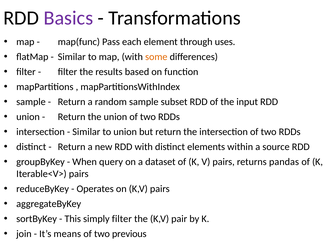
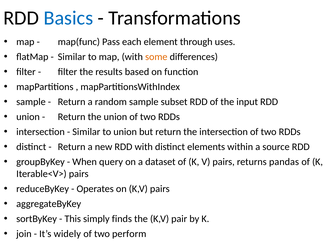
Basics colour: purple -> blue
simply filter: filter -> finds
means: means -> widely
previous: previous -> perform
